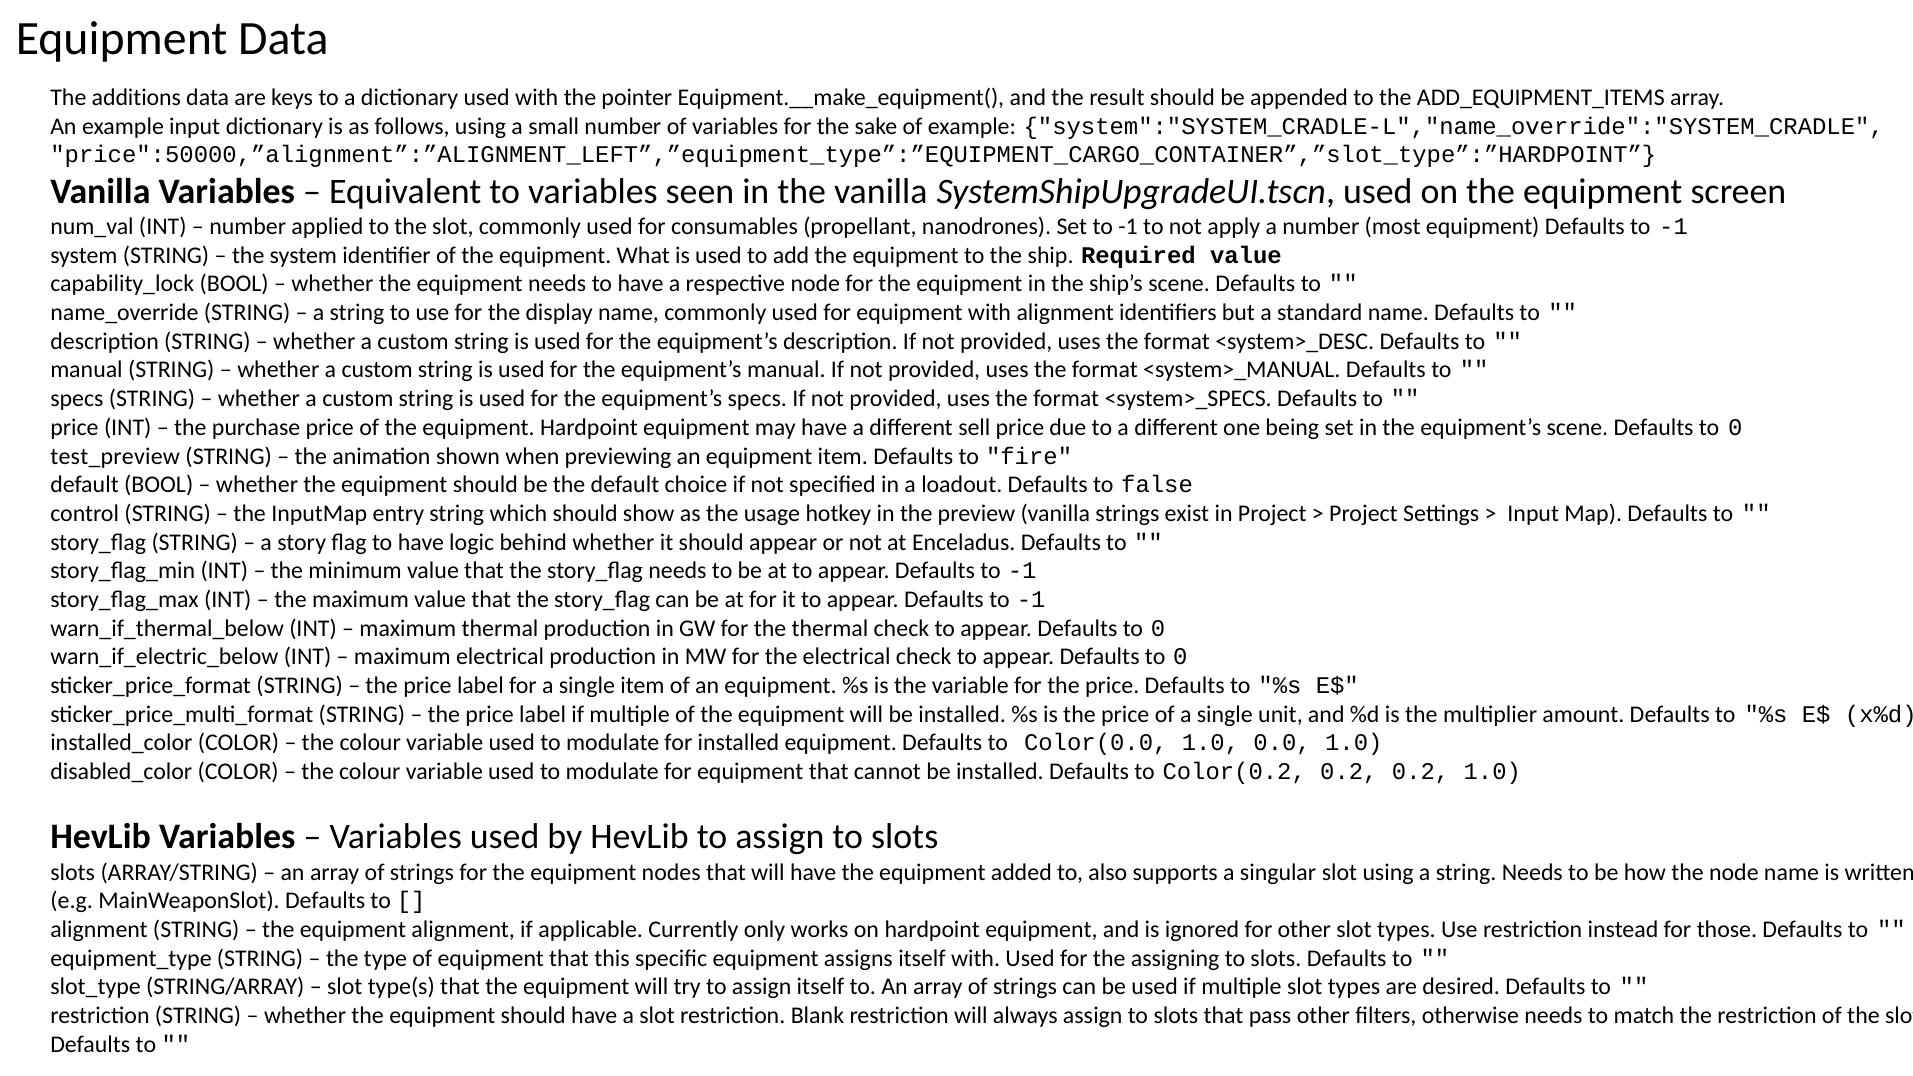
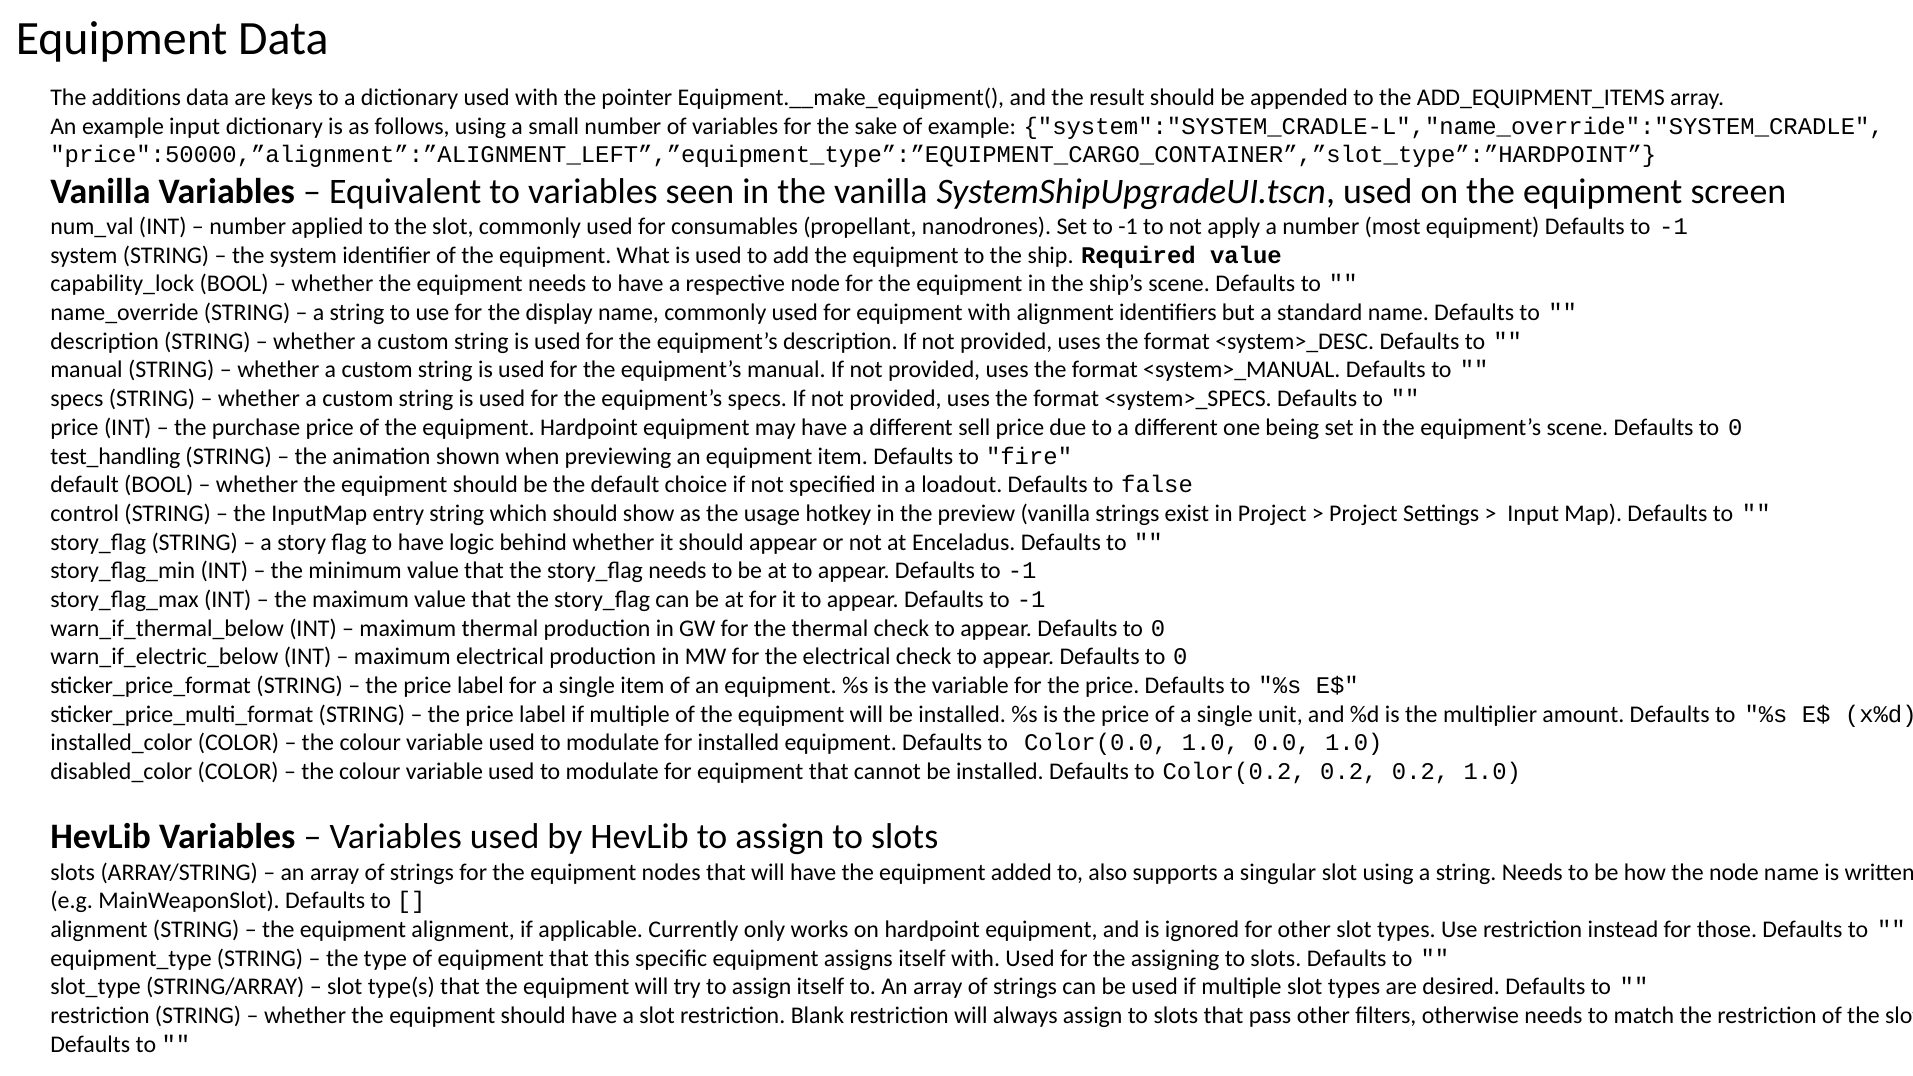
test_preview: test_preview -> test_handling
